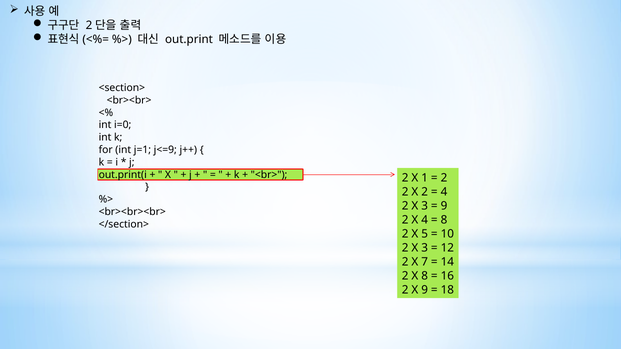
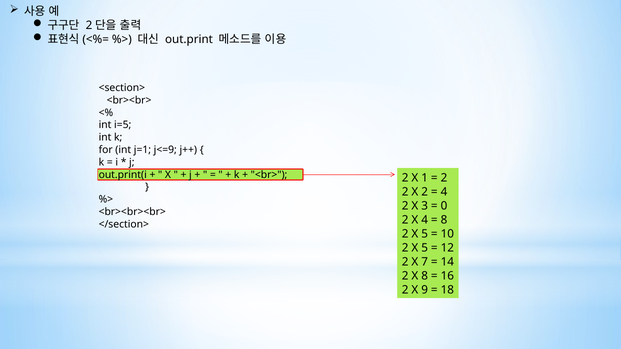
i=0: i=0 -> i=5
9 at (444, 206): 9 -> 0
3 at (425, 248): 3 -> 5
